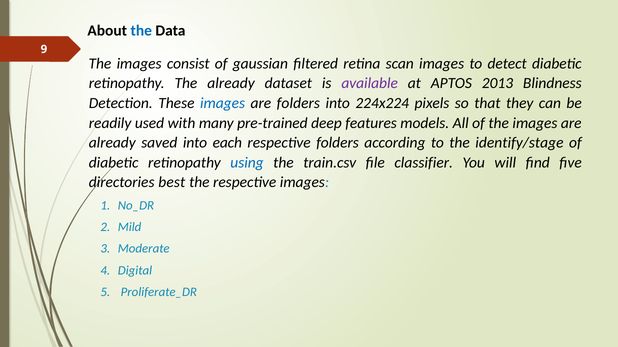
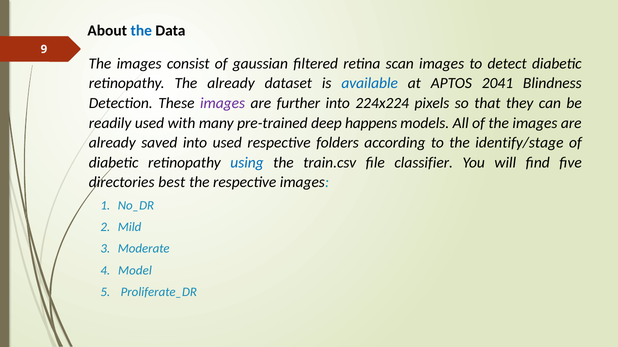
available colour: purple -> blue
2013: 2013 -> 2041
images at (223, 103) colour: blue -> purple
are folders: folders -> further
features: features -> happens
into each: each -> used
Digital: Digital -> Model
